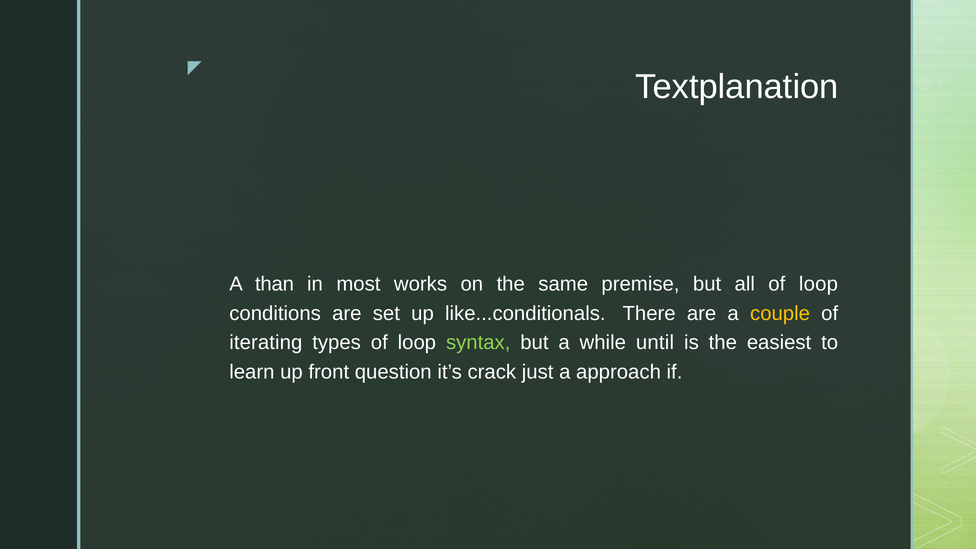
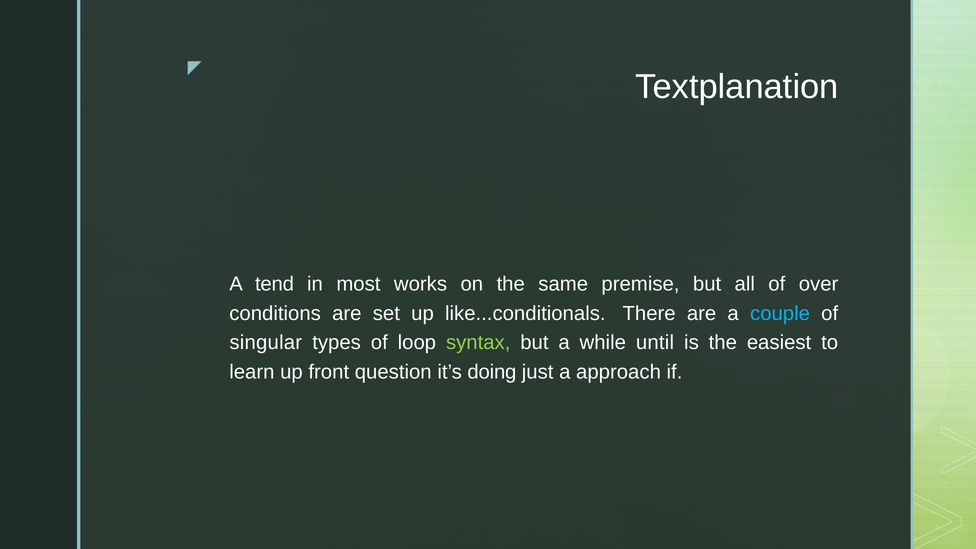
than: than -> tend
all of loop: loop -> over
couple colour: yellow -> light blue
iterating: iterating -> singular
crack: crack -> doing
